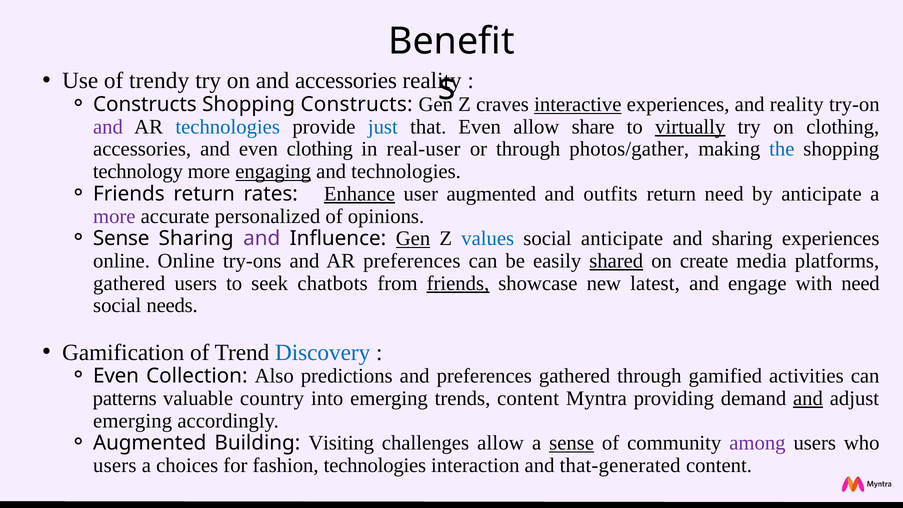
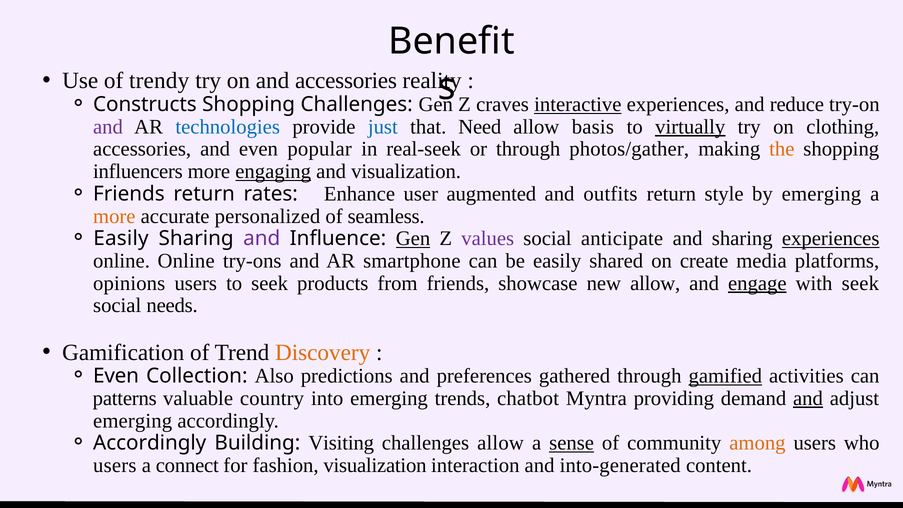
Shopping Constructs: Constructs -> Challenges
and reality: reality -> reduce
that Even: Even -> Need
share: share -> basis
even clothing: clothing -> popular
real-user: real-user -> real-seek
the colour: blue -> orange
technology: technology -> influencers
and technologies: technologies -> visualization
Enhance underline: present -> none
return need: need -> style
by anticipate: anticipate -> emerging
more at (114, 216) colour: purple -> orange
opinions: opinions -> seamless
Sense at (121, 239): Sense -> Easily
values colour: blue -> purple
experiences at (831, 239) underline: none -> present
AR preferences: preferences -> smartphone
shared underline: present -> none
gathered at (129, 283): gathered -> opinions
chatbots: chatbots -> products
friends at (458, 283) underline: present -> none
new latest: latest -> allow
engage underline: none -> present
with need: need -> seek
Discovery colour: blue -> orange
gamified underline: none -> present
trends content: content -> chatbot
Augmented at (150, 443): Augmented -> Accordingly
among colour: purple -> orange
choices: choices -> connect
fashion technologies: technologies -> visualization
that-generated: that-generated -> into-generated
